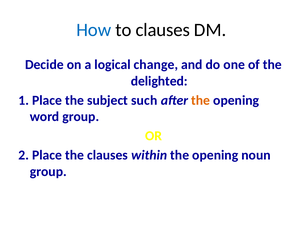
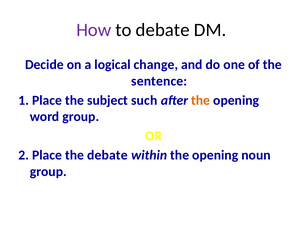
How colour: blue -> purple
to clauses: clauses -> debate
delighted: delighted -> sentence
the clauses: clauses -> debate
